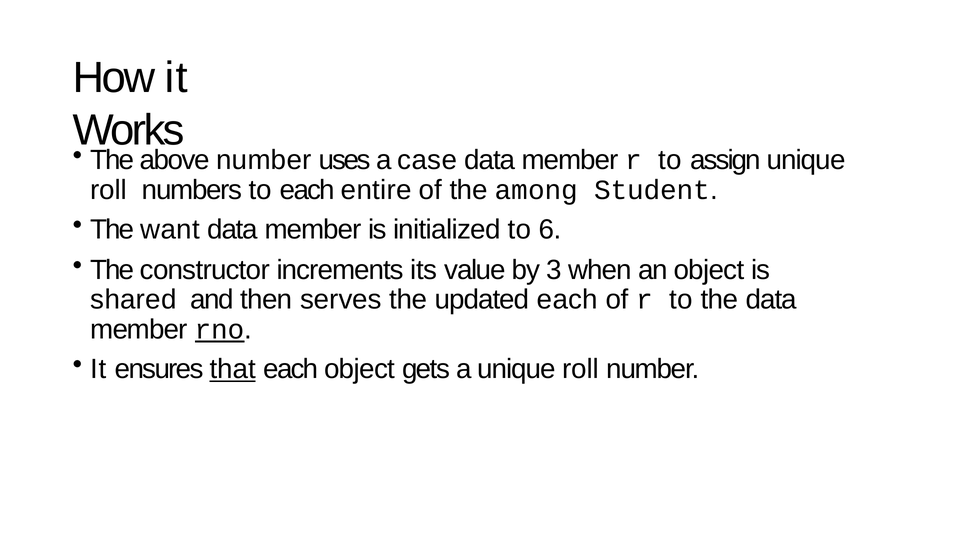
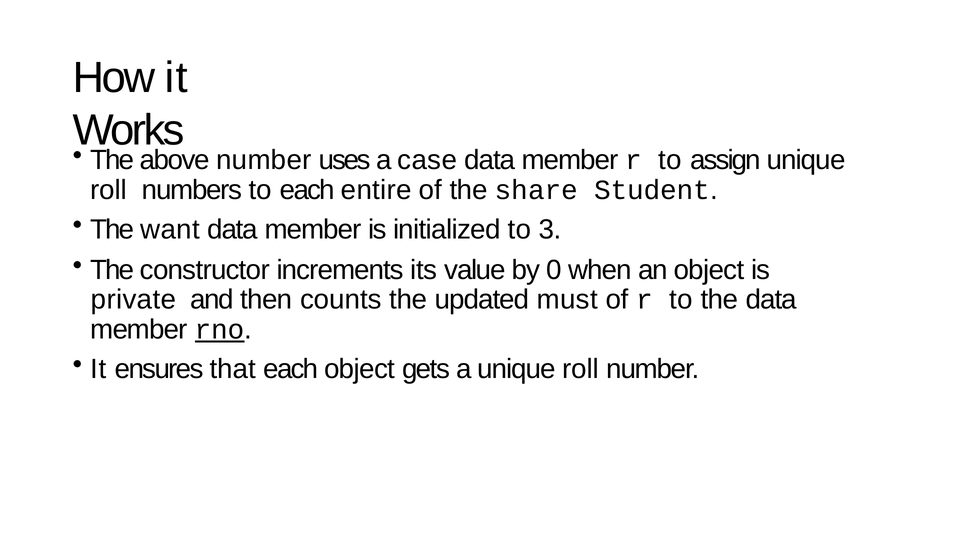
among: among -> share
6: 6 -> 3
3: 3 -> 0
shared: shared -> private
serves: serves -> counts
updated each: each -> must
that underline: present -> none
